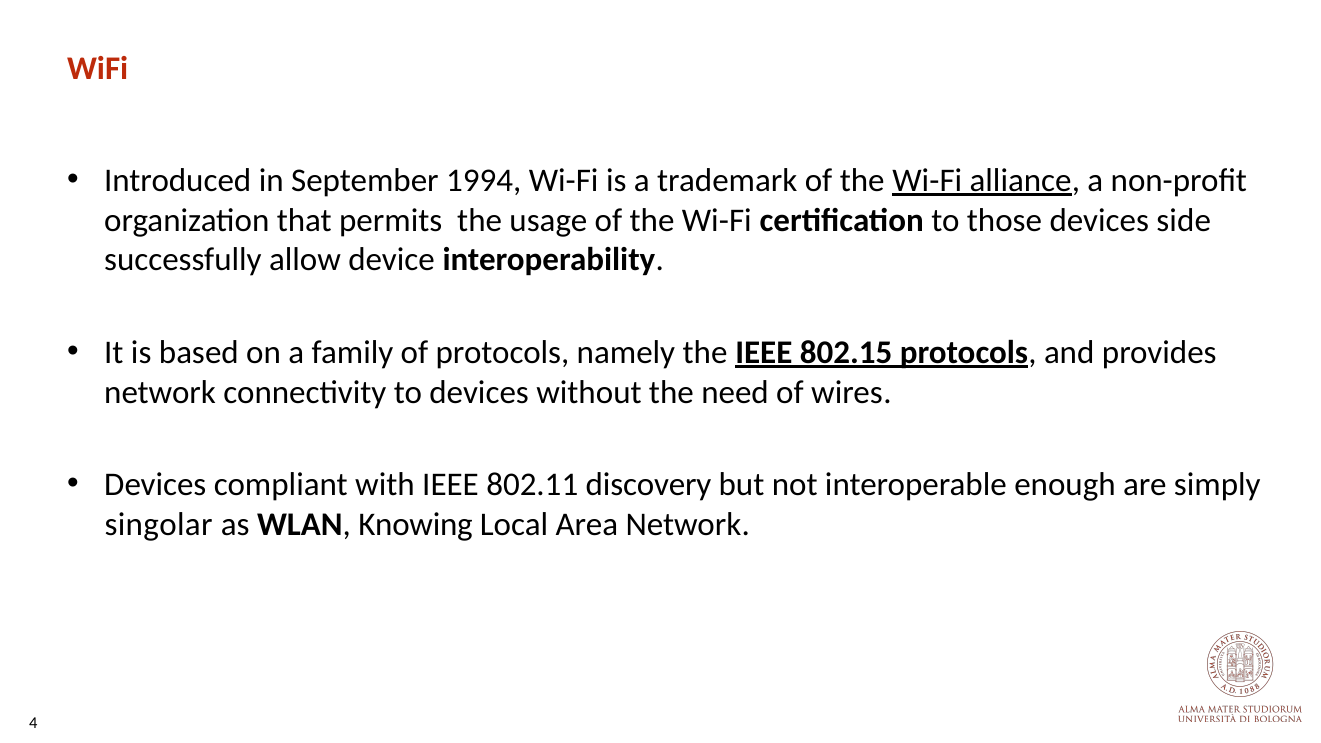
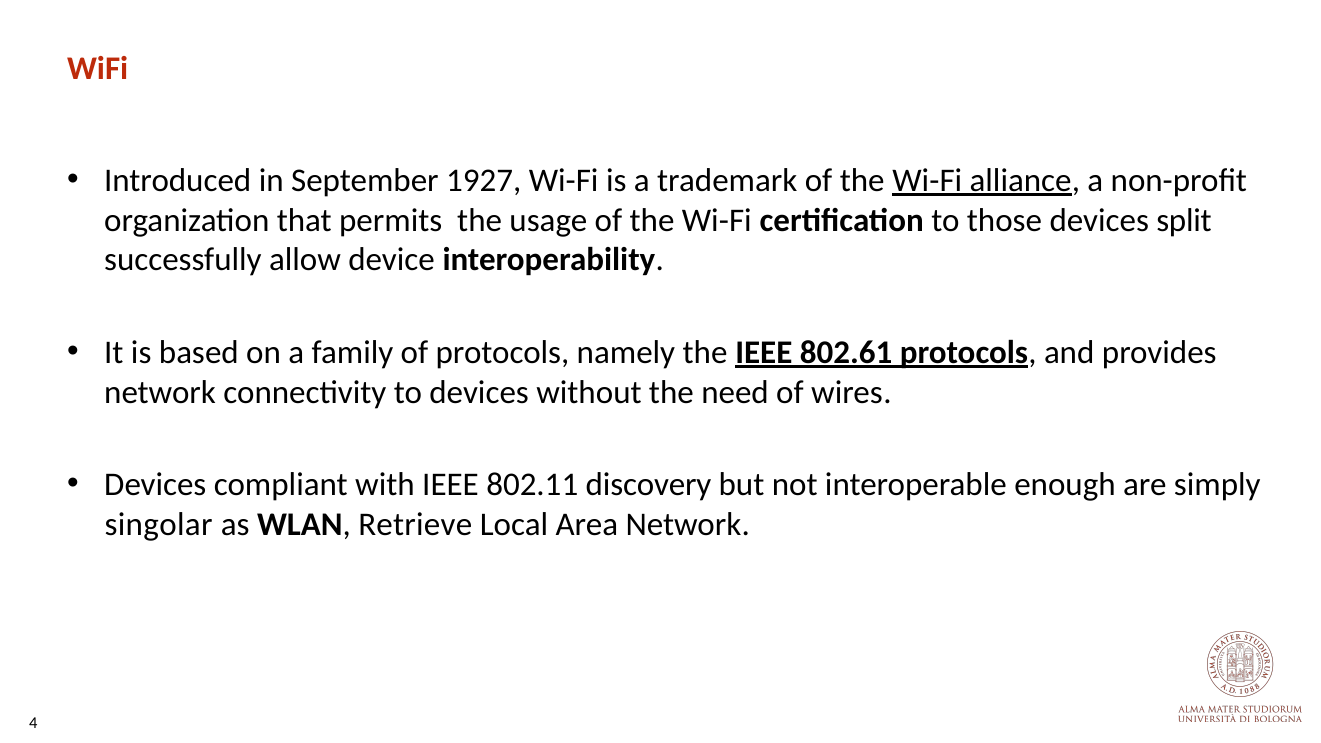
1994: 1994 -> 1927
side: side -> split
802.15: 802.15 -> 802.61
Knowing: Knowing -> Retrieve
